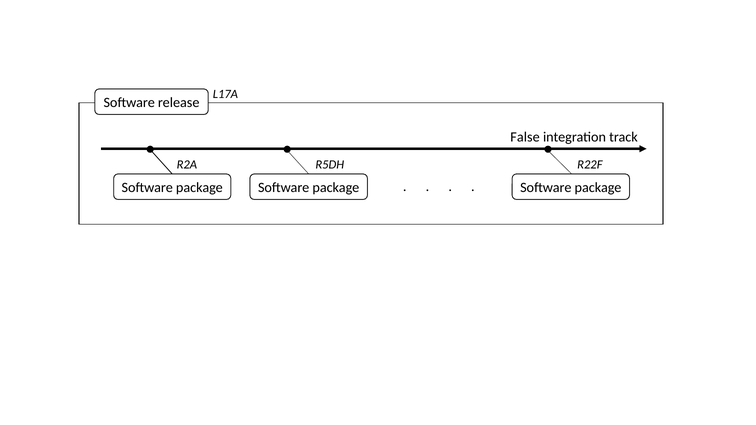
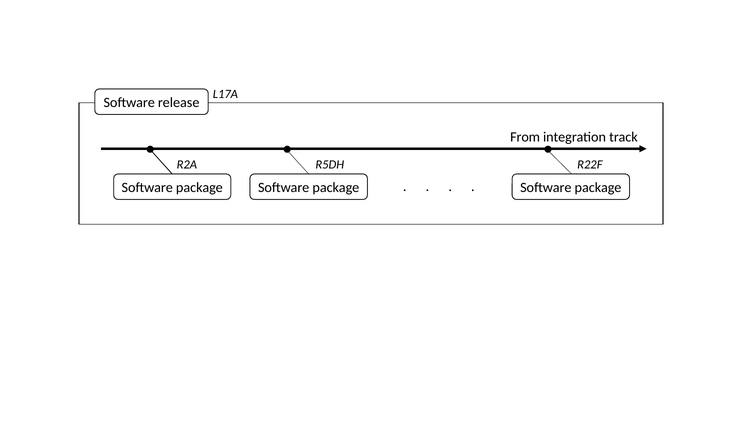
False: False -> From
